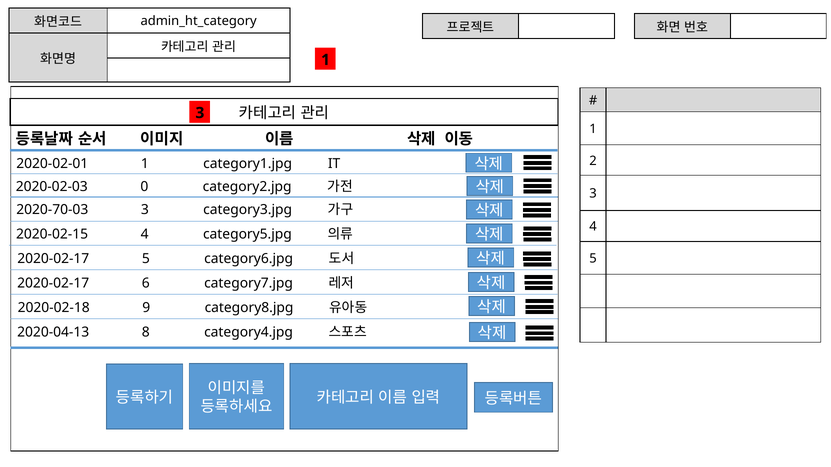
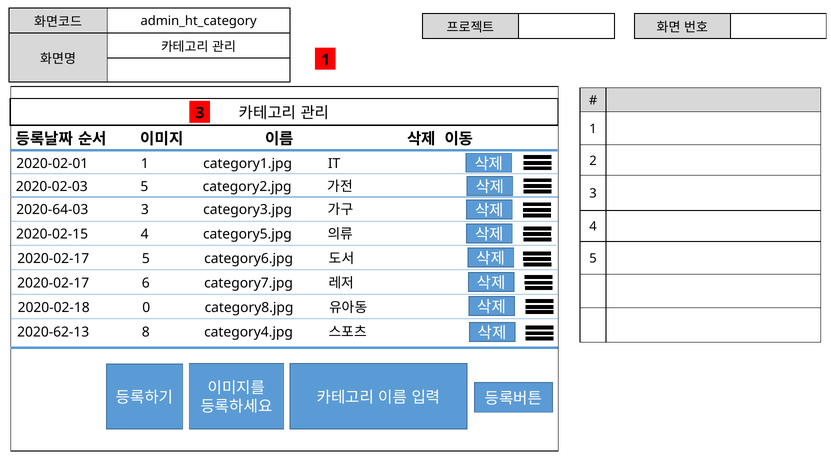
2020-02-03 0: 0 -> 5
2020-70-03: 2020-70-03 -> 2020-64-03
9: 9 -> 0
2020-04-13: 2020-04-13 -> 2020-62-13
